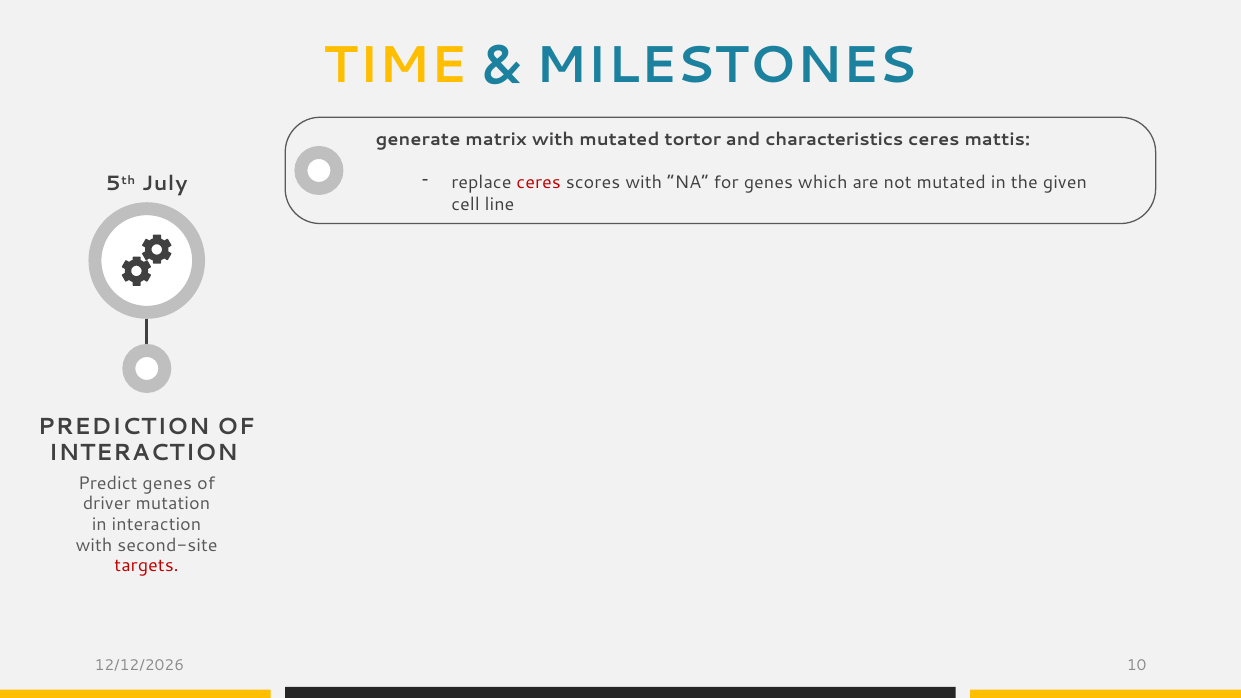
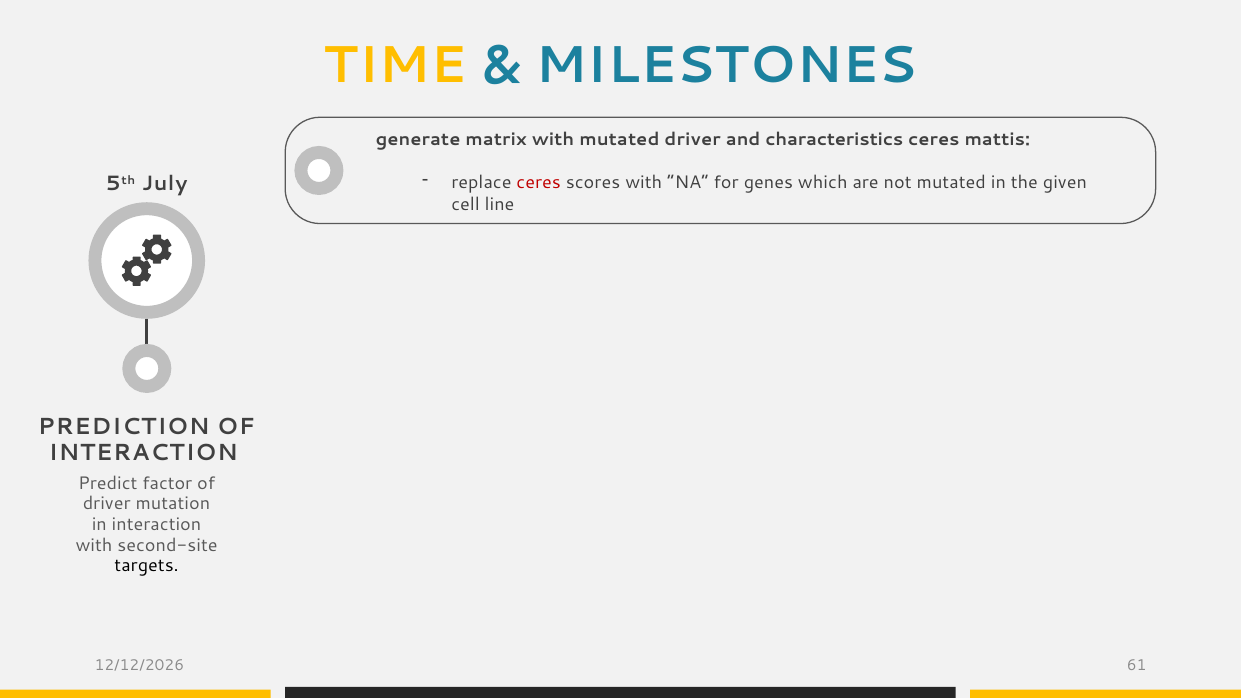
mutated tortor: tortor -> driver
Predict genes: genes -> factor
targets colour: red -> black
10: 10 -> 61
